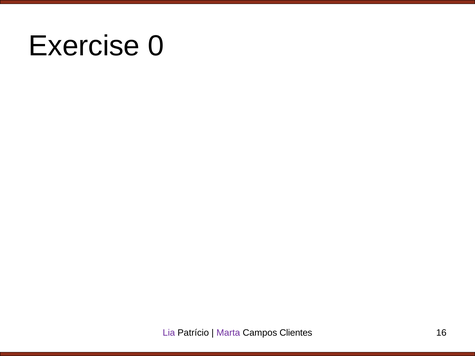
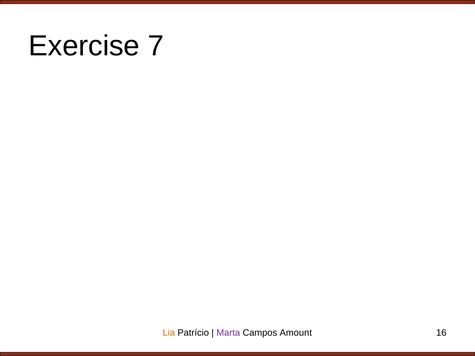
0: 0 -> 7
Lia colour: purple -> orange
Clientes: Clientes -> Amount
